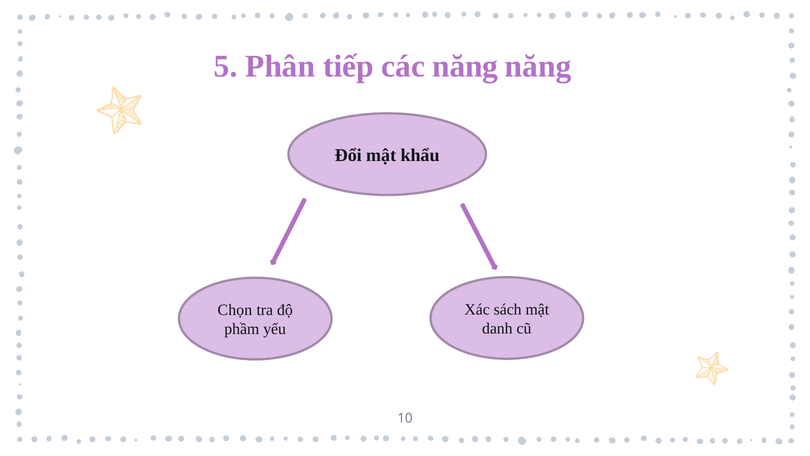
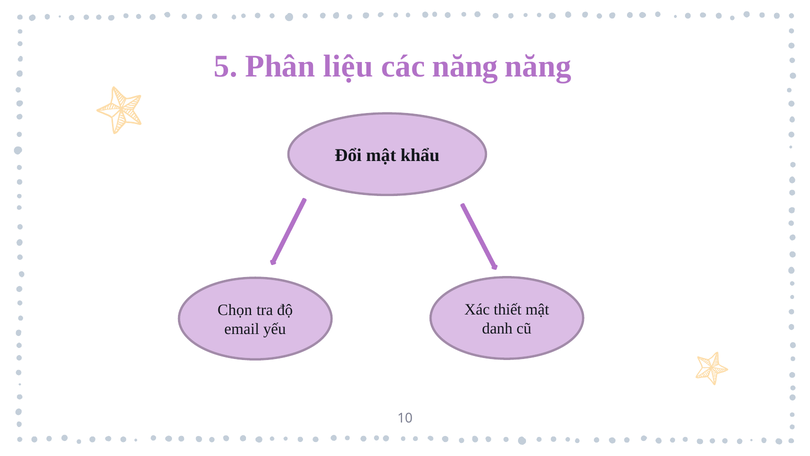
tiếp: tiếp -> liệu
sách: sách -> thiết
phầm: phầm -> email
